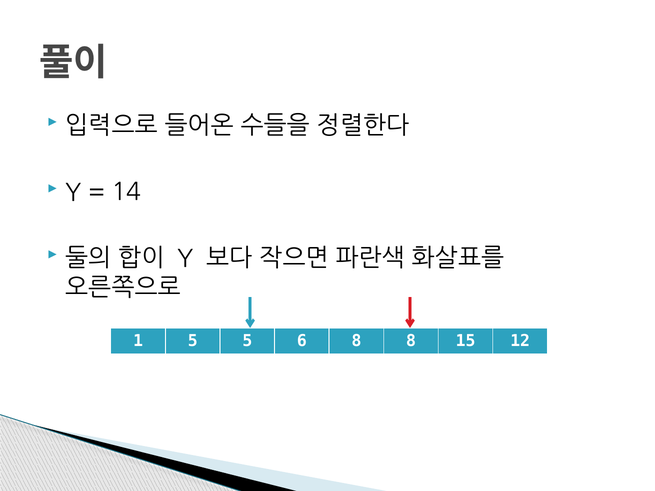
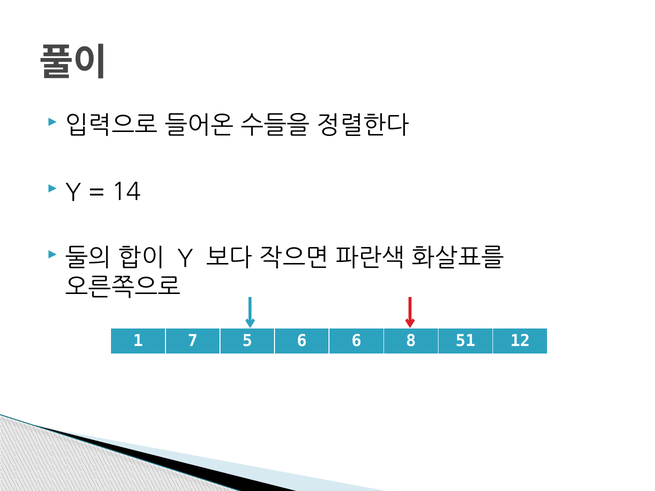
1 5: 5 -> 7
6 8: 8 -> 6
15: 15 -> 51
